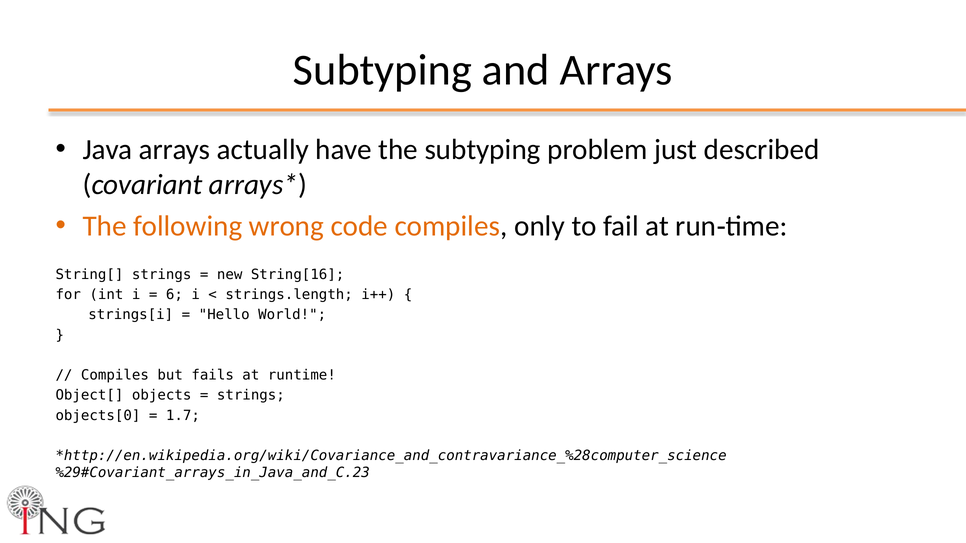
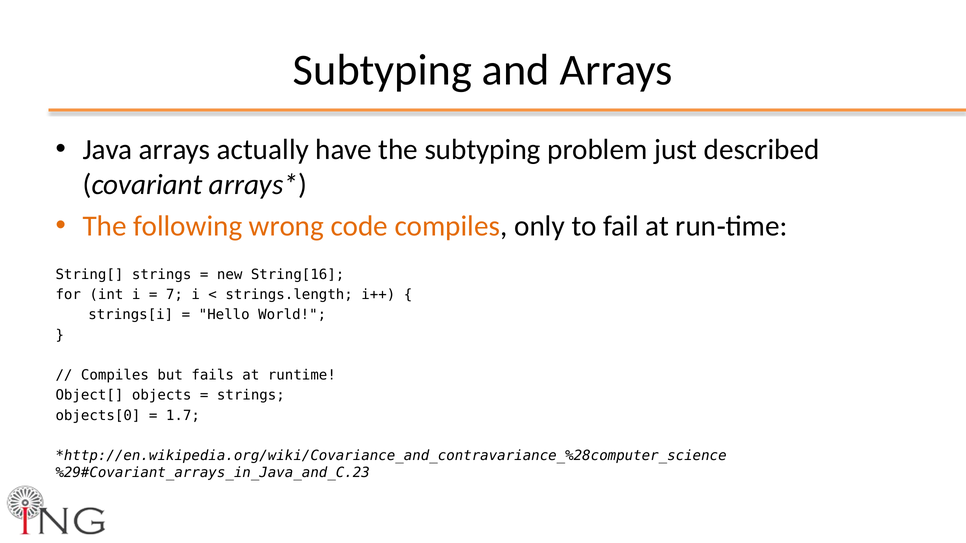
6: 6 -> 7
